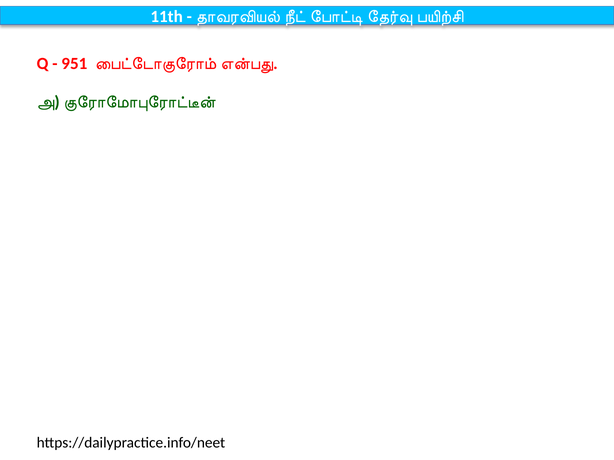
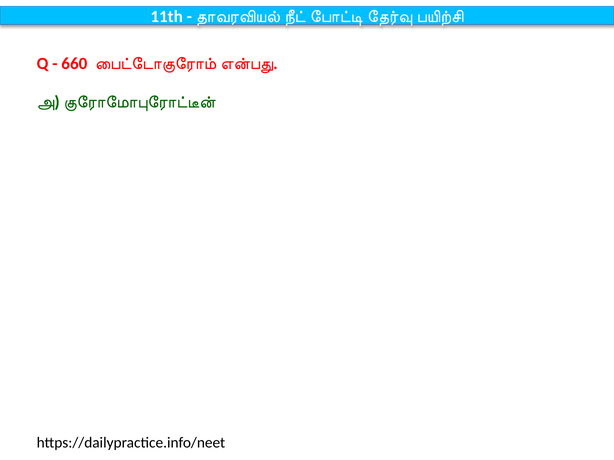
951: 951 -> 660
